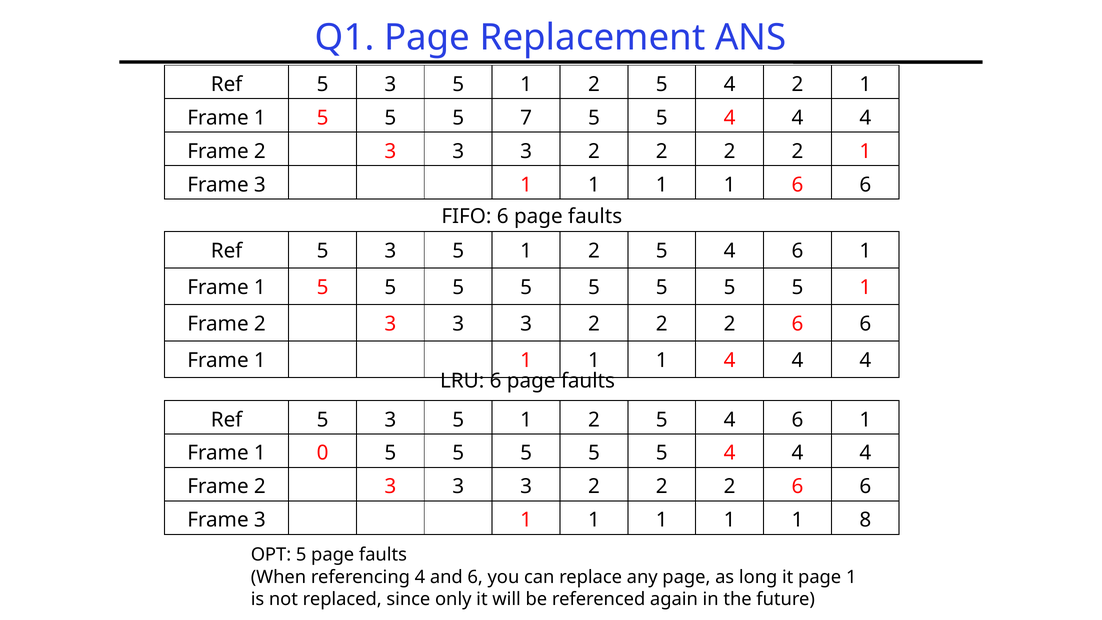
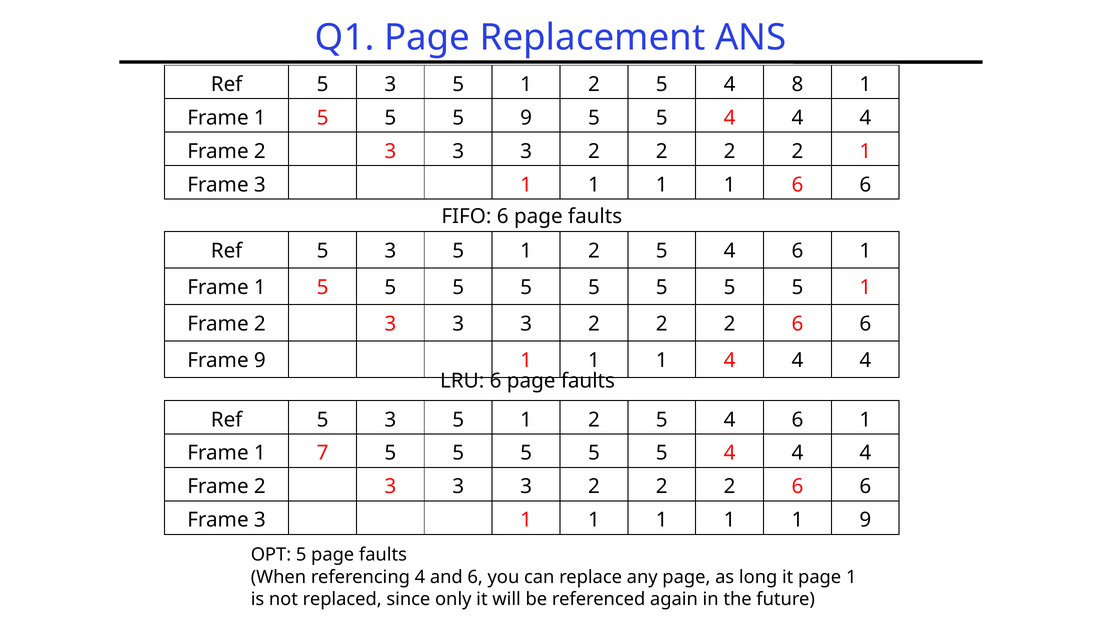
4 2: 2 -> 8
5 7: 7 -> 9
1 at (260, 360): 1 -> 9
0: 0 -> 7
1 8: 8 -> 9
